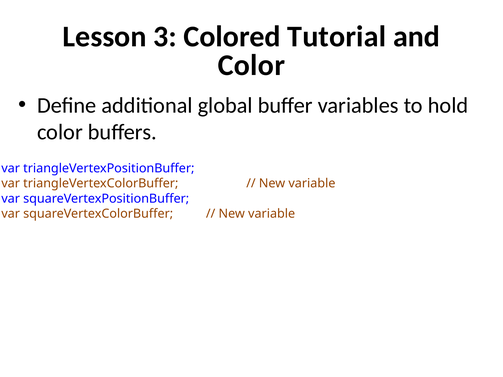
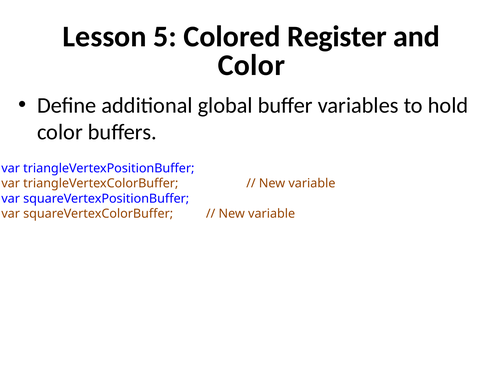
3: 3 -> 5
Tutorial: Tutorial -> Register
